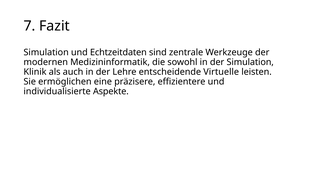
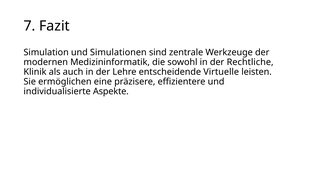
Echtzeitdaten: Echtzeitdaten -> Simulationen
der Simulation: Simulation -> Rechtliche
